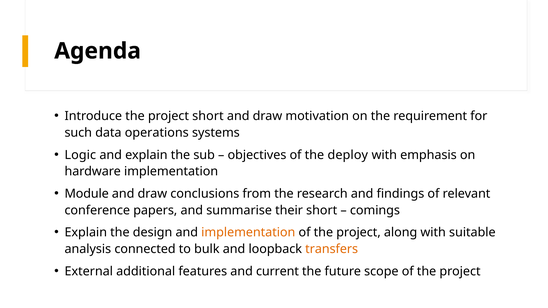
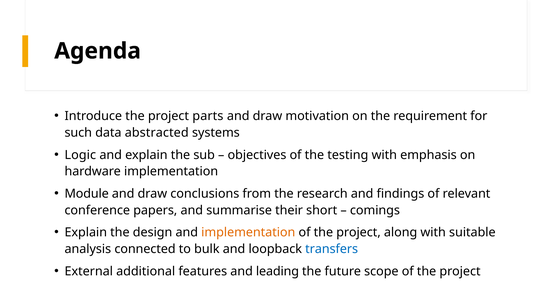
project short: short -> parts
operations: operations -> abstracted
deploy: deploy -> testing
transfers colour: orange -> blue
current: current -> leading
